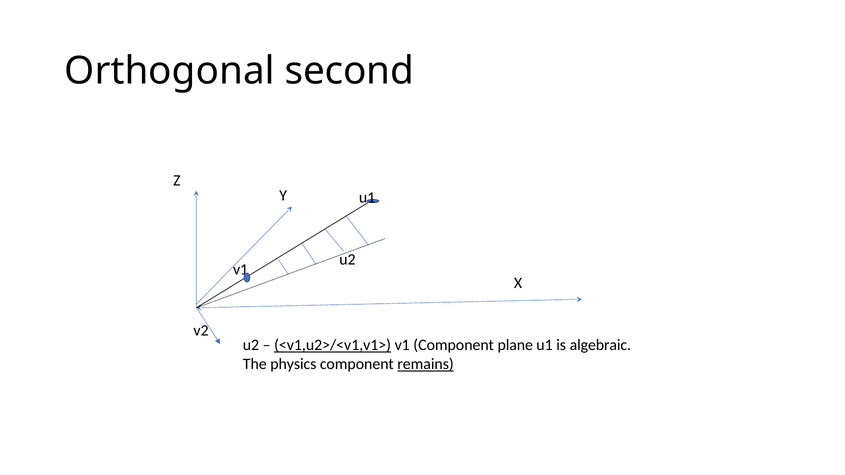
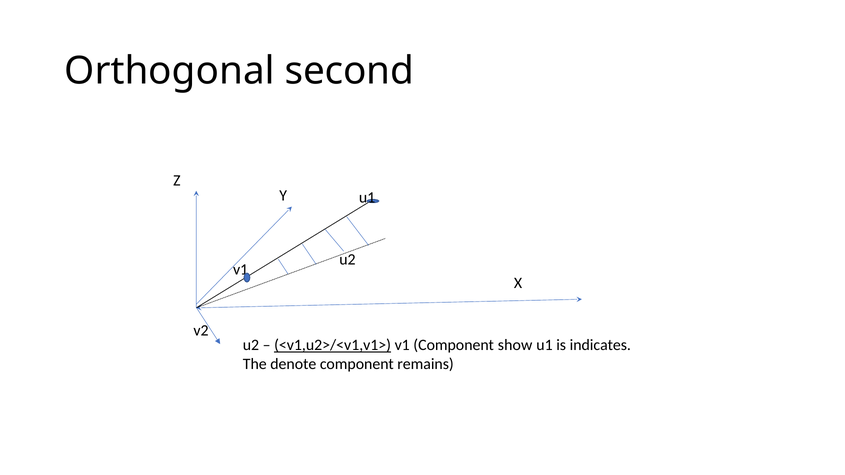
plane: plane -> show
algebraic: algebraic -> indicates
physics: physics -> denote
remains underline: present -> none
